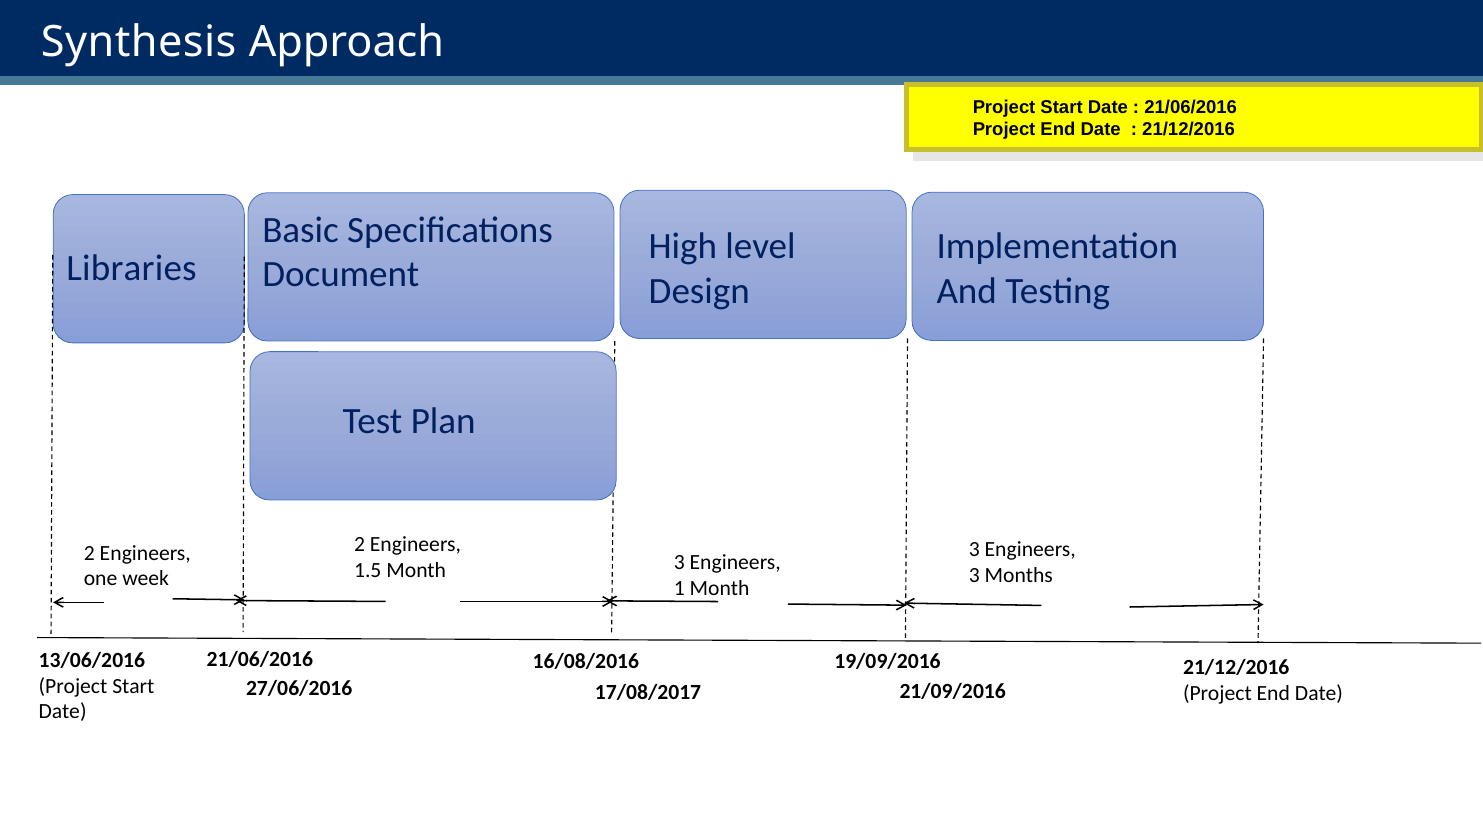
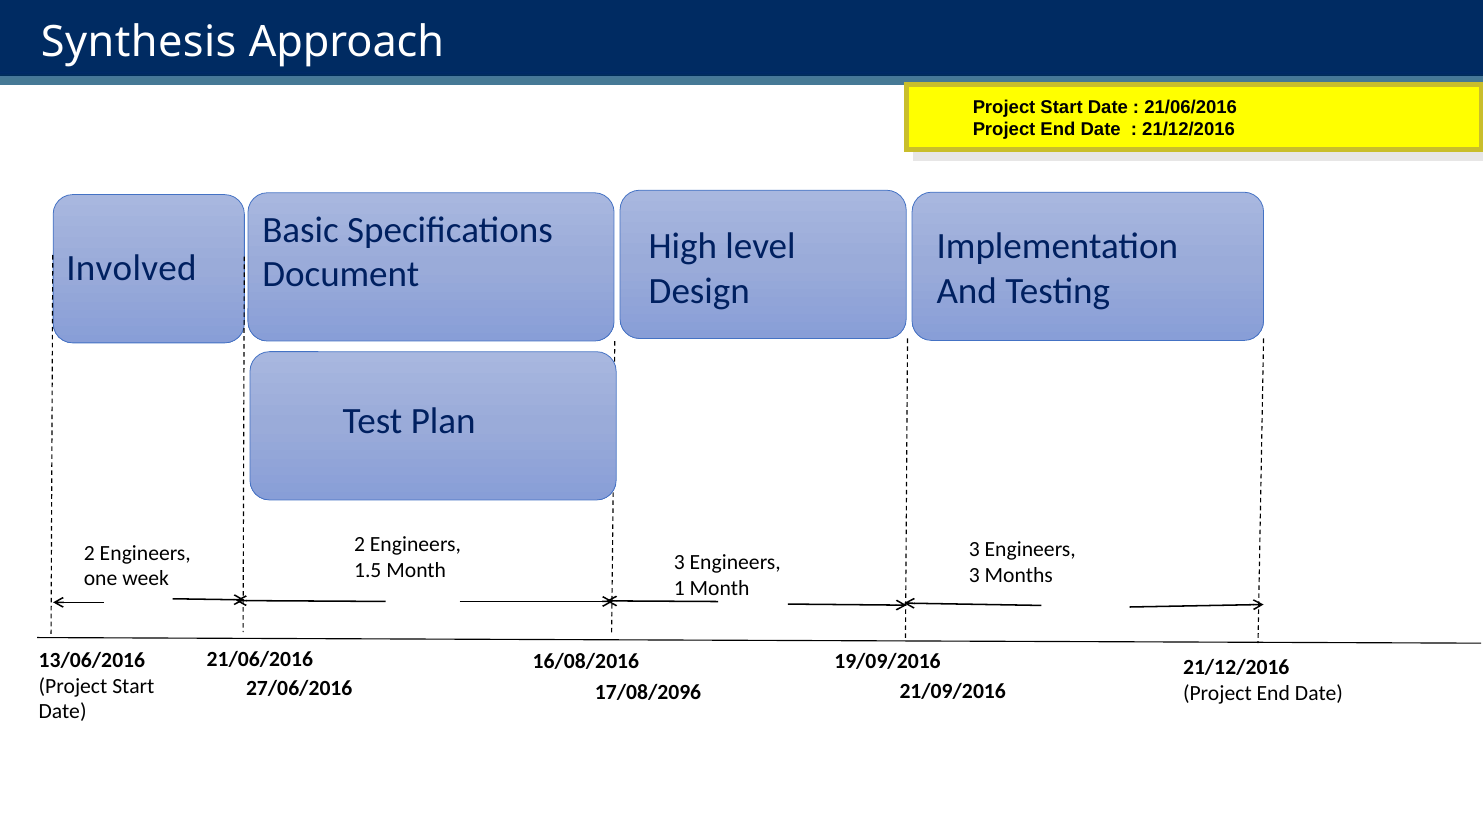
Libraries: Libraries -> Involved
17/08/2017: 17/08/2017 -> 17/08/2096
